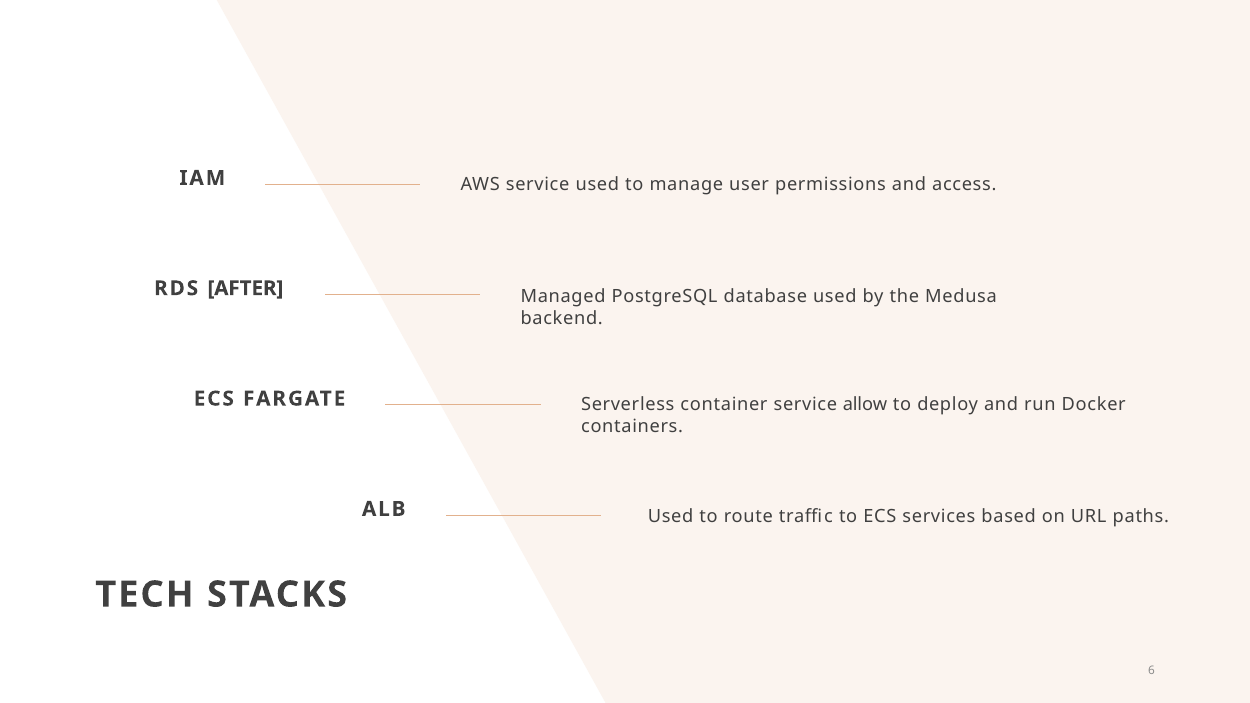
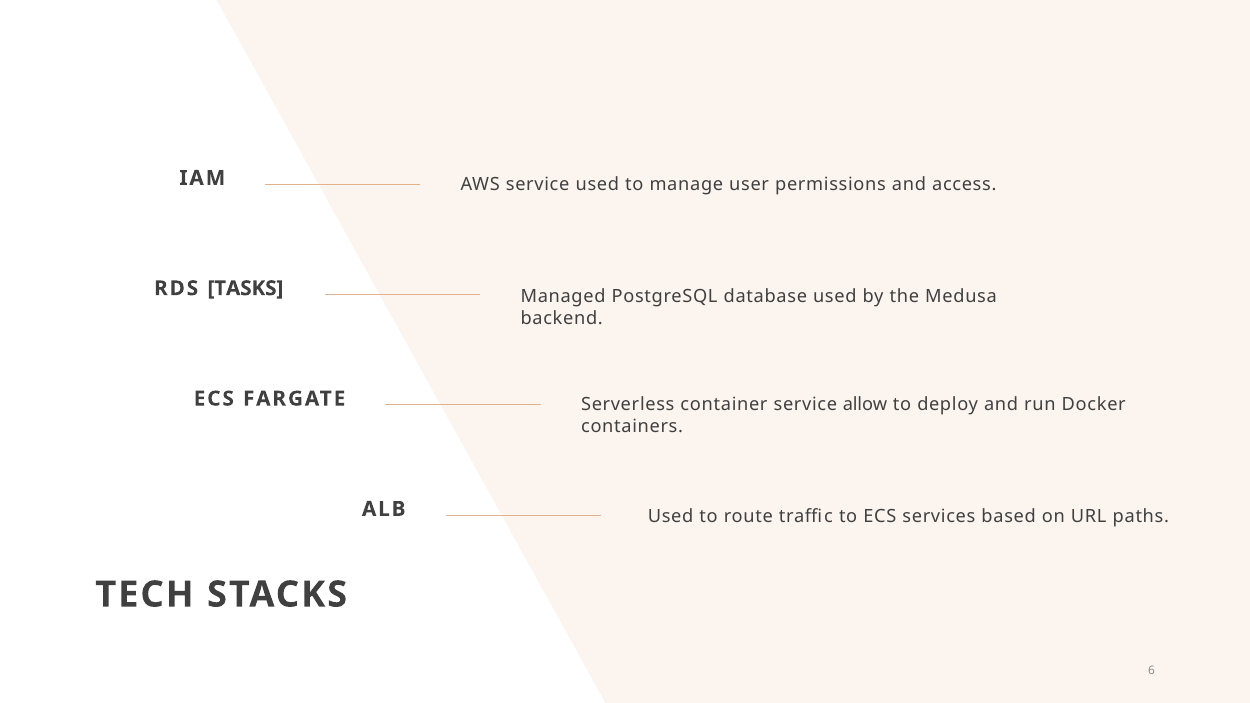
AFTER: AFTER -> TASKS
